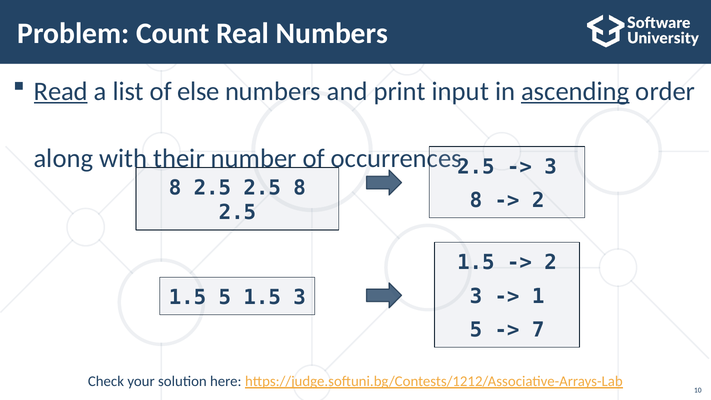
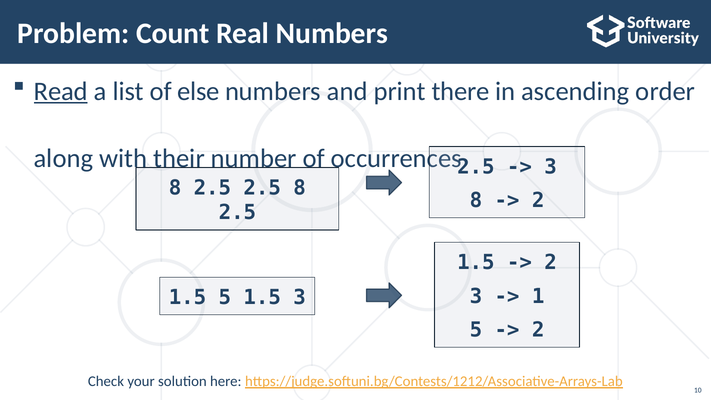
input: input -> there
ascending underline: present -> none
7 at (538, 330): 7 -> 2
